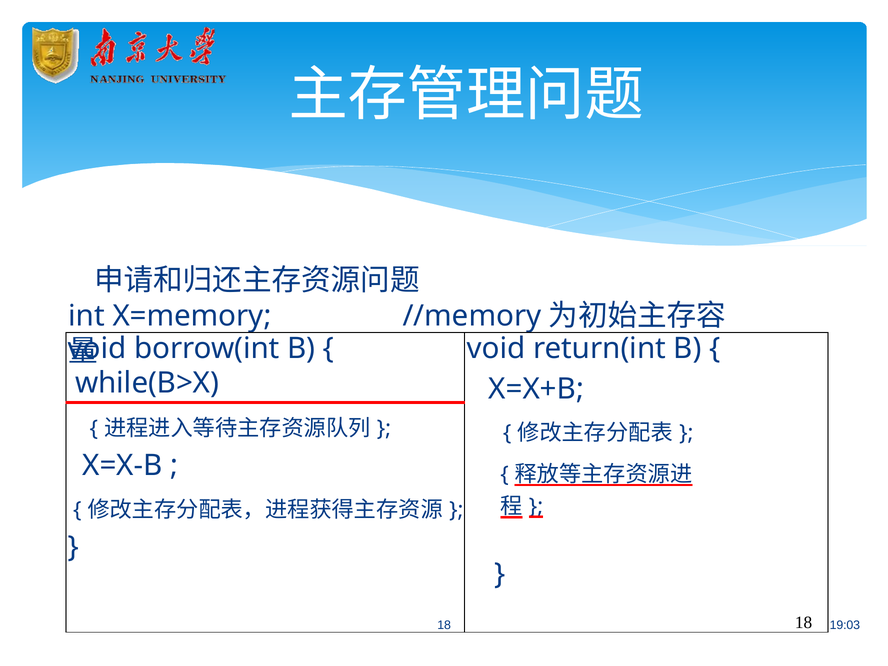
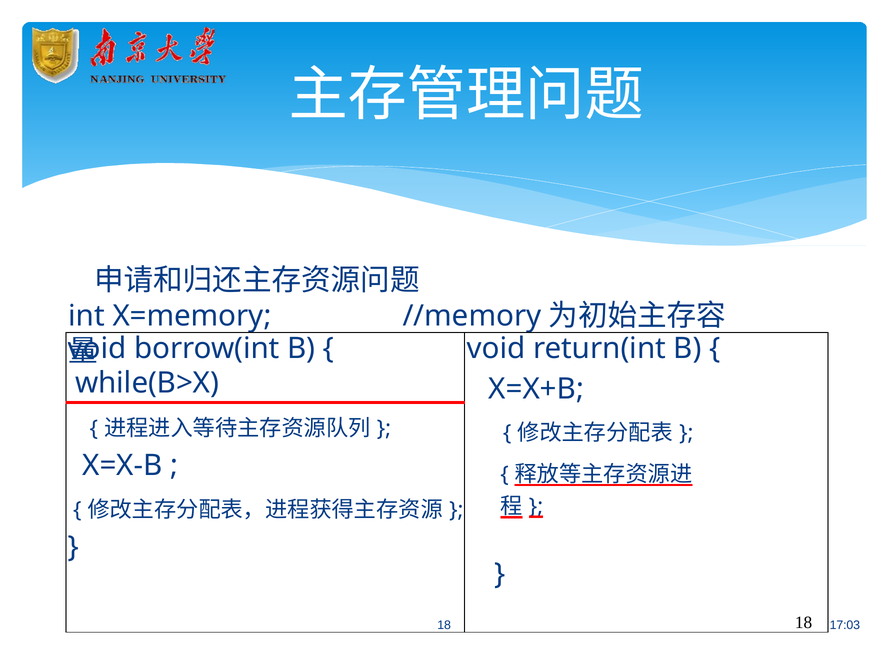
19:03: 19:03 -> 17:03
